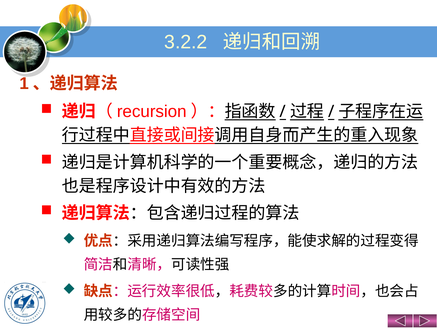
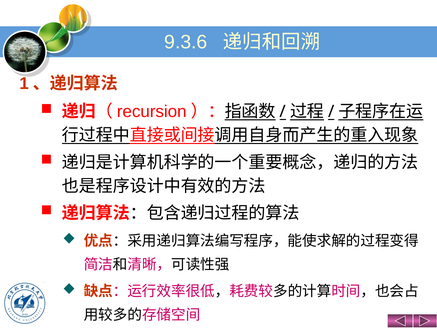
3.2.2: 3.2.2 -> 9.3.6
